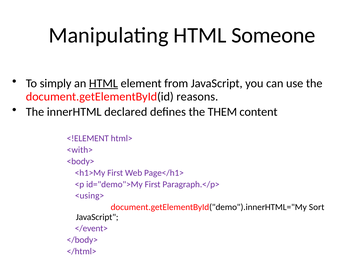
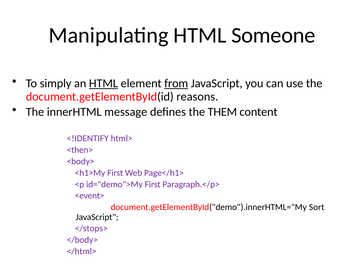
from underline: none -> present
declared: declared -> message
<!ELEMENT: <!ELEMENT -> <!IDENTIFY
<with>: <with> -> <then>
<using>: <using> -> <event>
</event>: </event> -> </stops>
